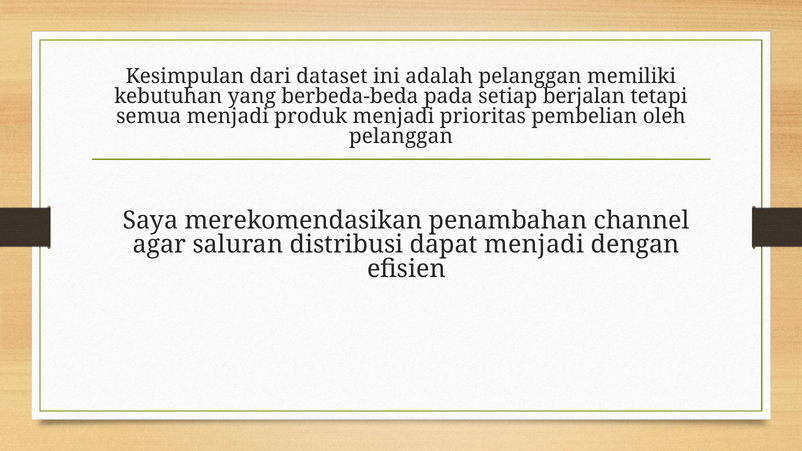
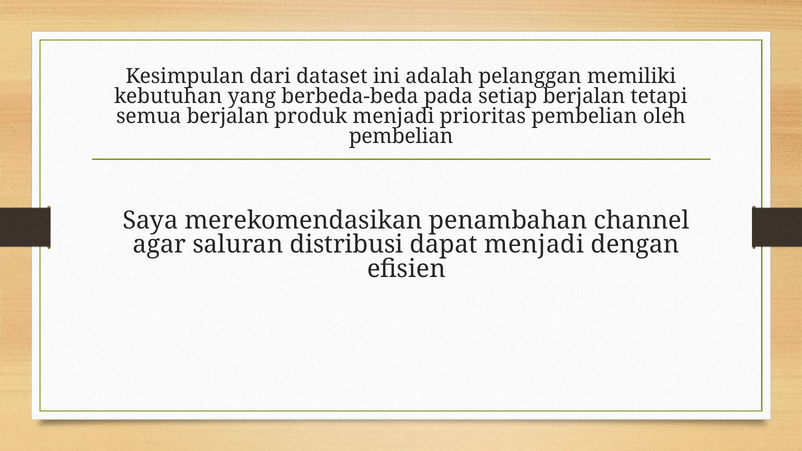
semua menjadi: menjadi -> berjalan
pelanggan at (401, 136): pelanggan -> pembelian
